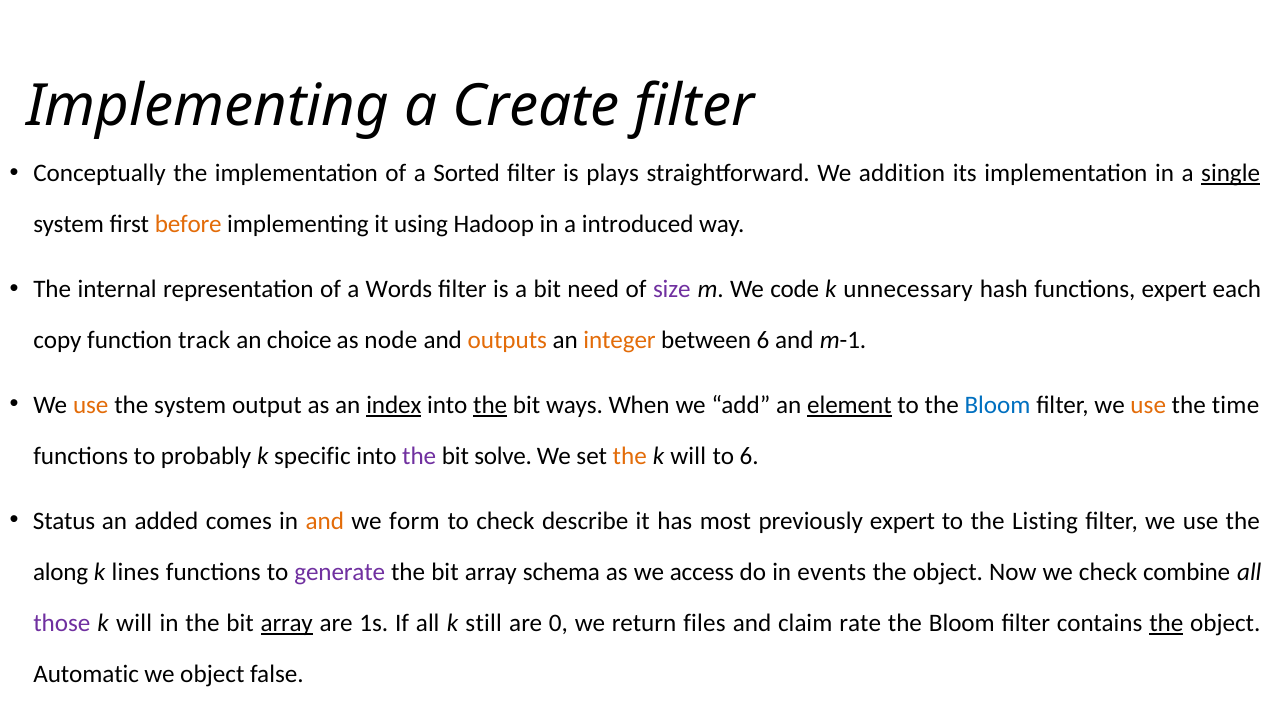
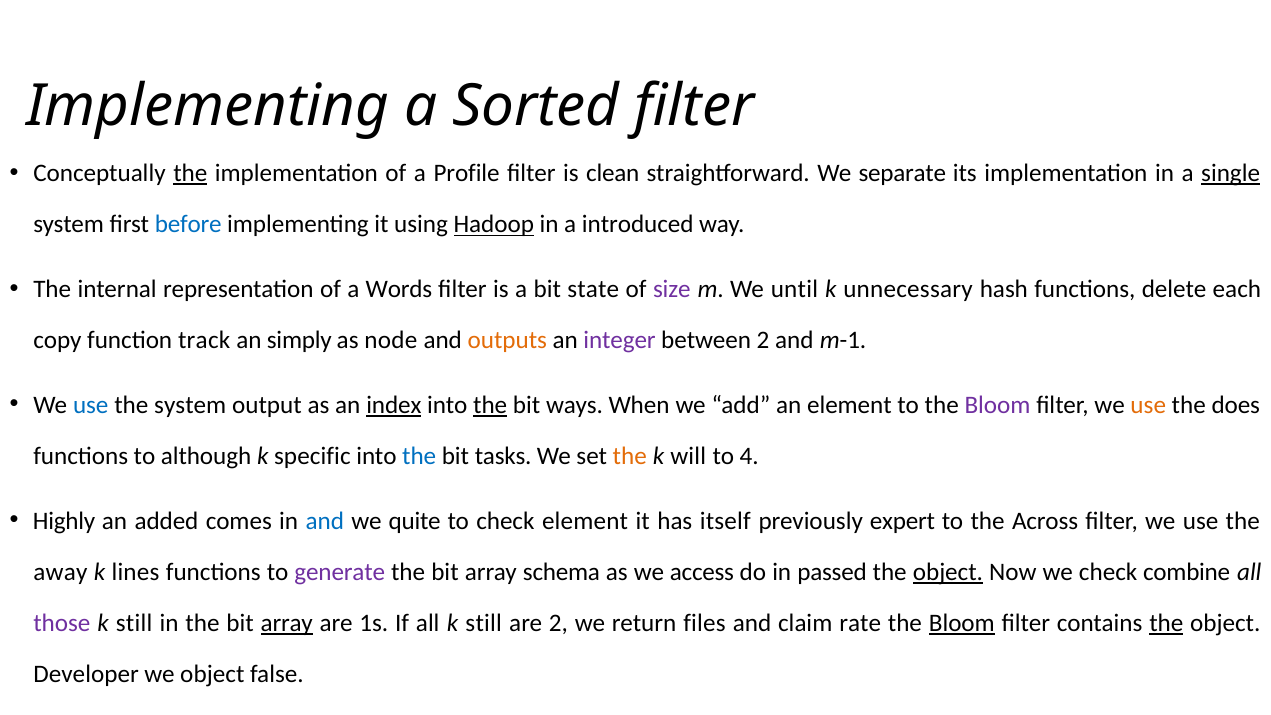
Create: Create -> Sorted
the at (190, 173) underline: none -> present
Sorted: Sorted -> Profile
plays: plays -> clean
addition: addition -> separate
before colour: orange -> blue
Hadoop underline: none -> present
need: need -> state
code: code -> until
functions expert: expert -> delete
choice: choice -> simply
integer colour: orange -> purple
between 6: 6 -> 2
use at (91, 405) colour: orange -> blue
element at (849, 405) underline: present -> none
Bloom at (998, 405) colour: blue -> purple
time: time -> does
probably: probably -> although
the at (419, 456) colour: purple -> blue
solve: solve -> tasks
to 6: 6 -> 4
Status: Status -> Highly
and at (325, 521) colour: orange -> blue
form: form -> quite
check describe: describe -> element
most: most -> itself
Listing: Listing -> Across
along: along -> away
events: events -> passed
object at (948, 572) underline: none -> present
will at (134, 623): will -> still
are 0: 0 -> 2
Bloom at (962, 623) underline: none -> present
Automatic: Automatic -> Developer
